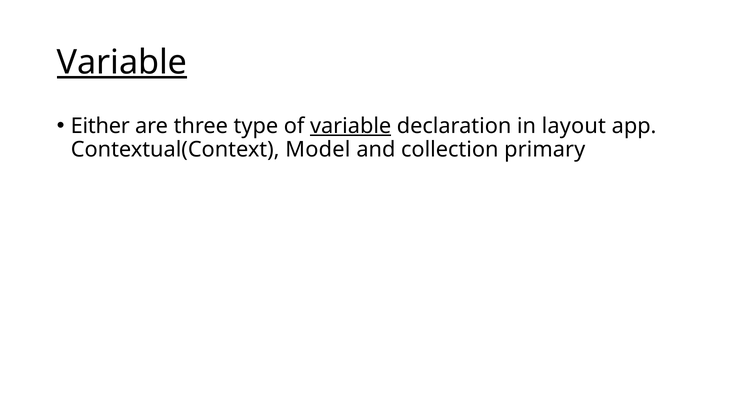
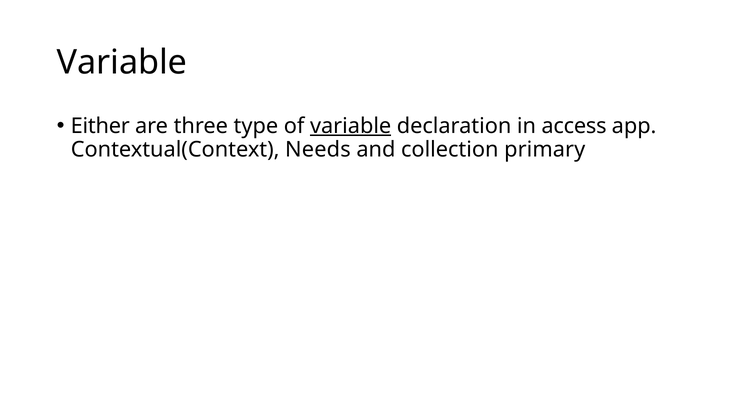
Variable at (122, 63) underline: present -> none
layout: layout -> access
Model: Model -> Needs
